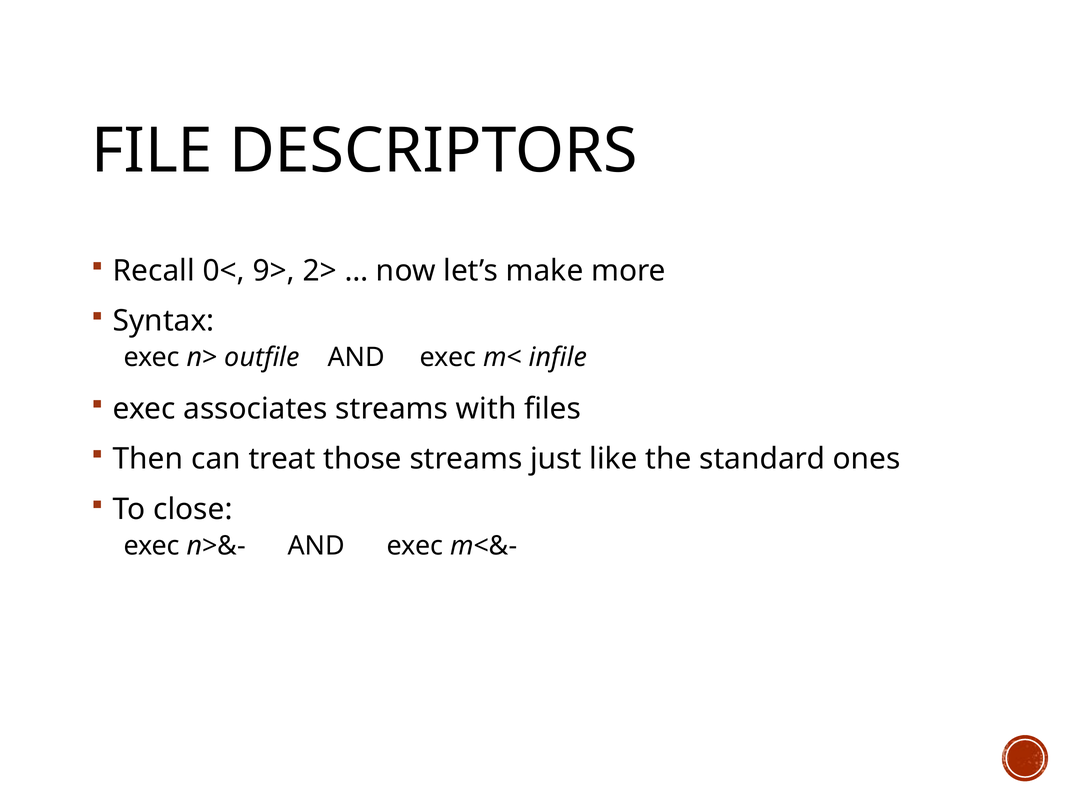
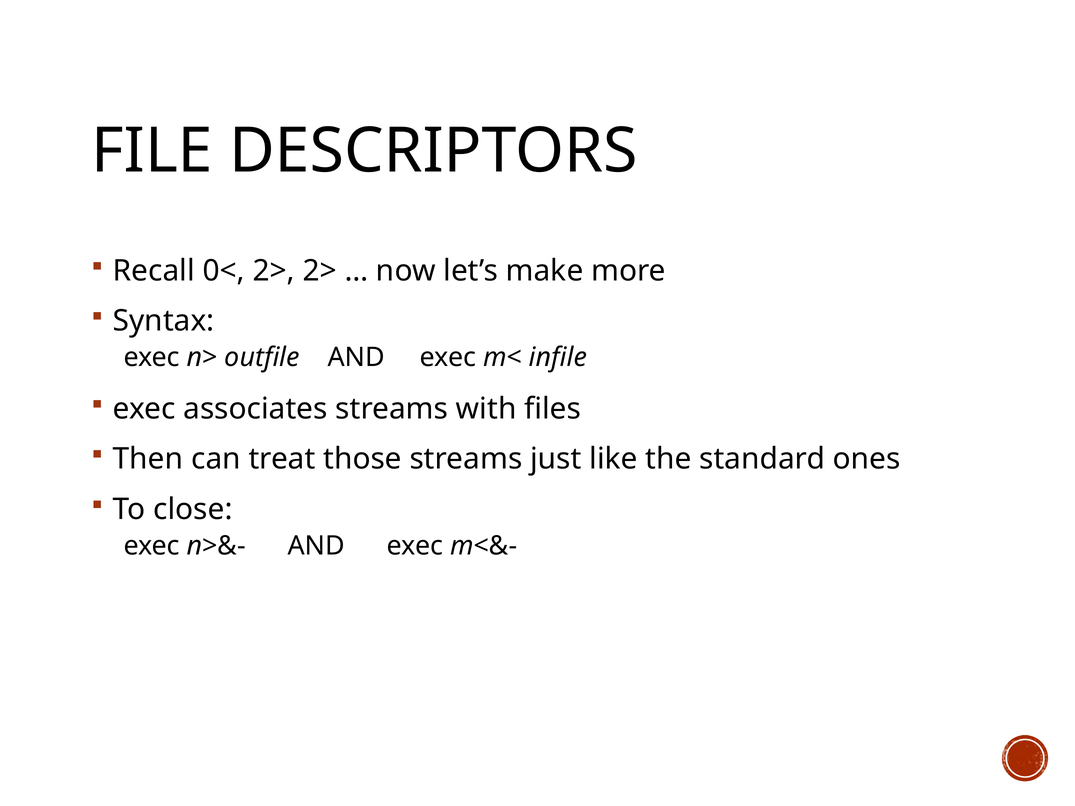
0< 9>: 9> -> 2>
